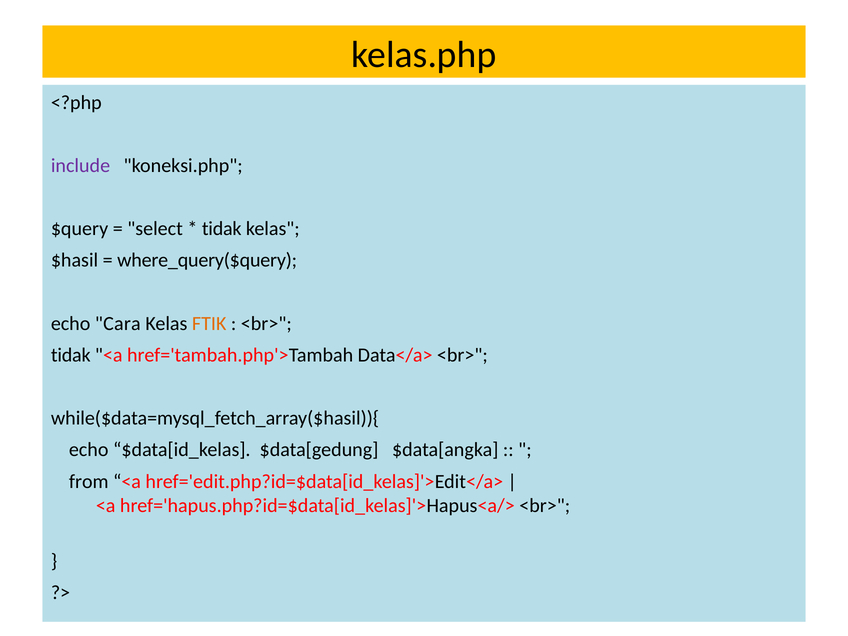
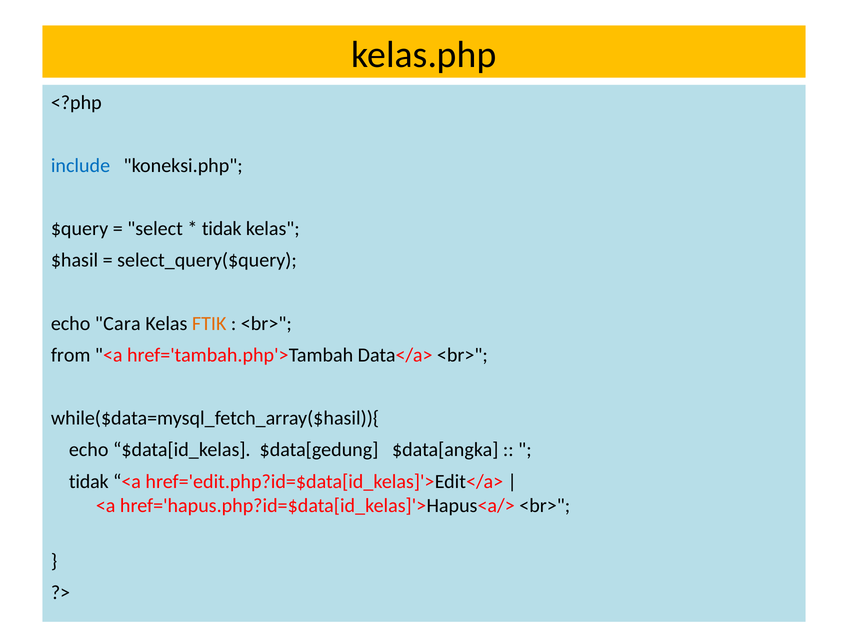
include colour: purple -> blue
where_query($query: where_query($query -> select_query($query
tidak at (71, 355): tidak -> from
from at (89, 481): from -> tidak
